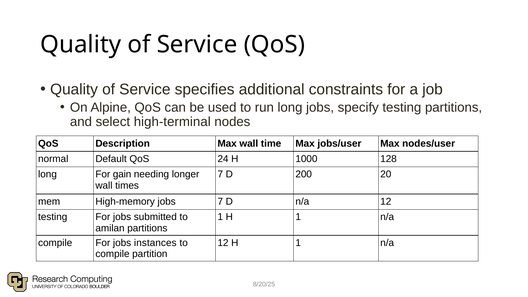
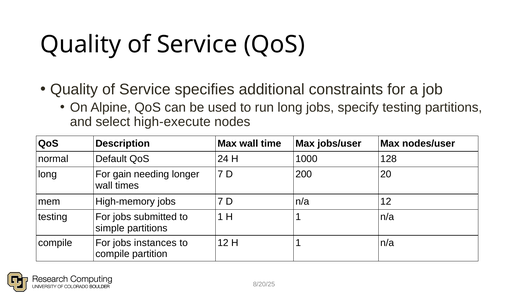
high-terminal: high-terminal -> high-execute
amilan: amilan -> simple
